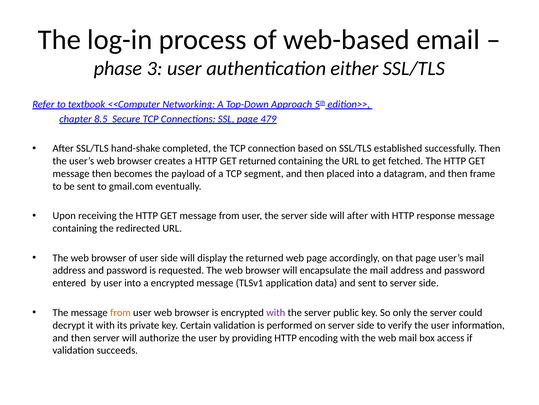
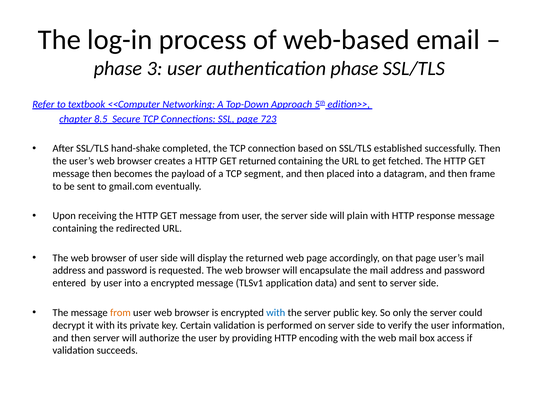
authentication either: either -> phase
479: 479 -> 723
will after: after -> plain
with at (276, 312) colour: purple -> blue
